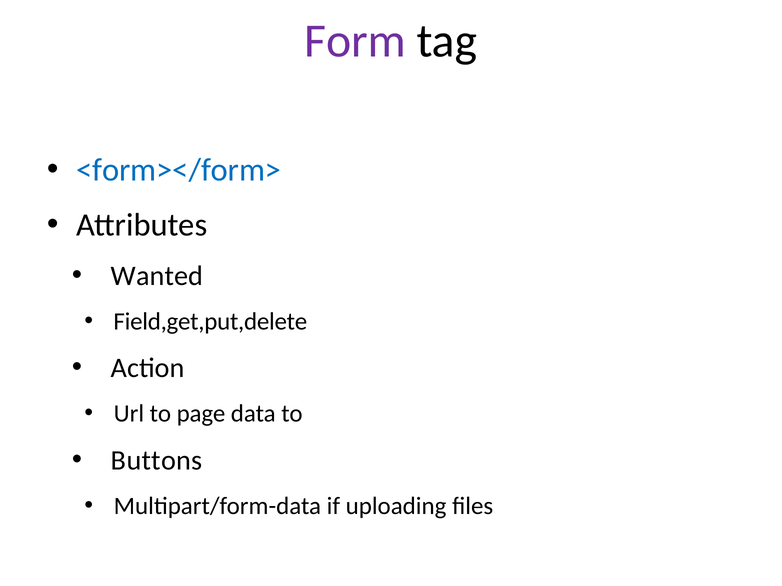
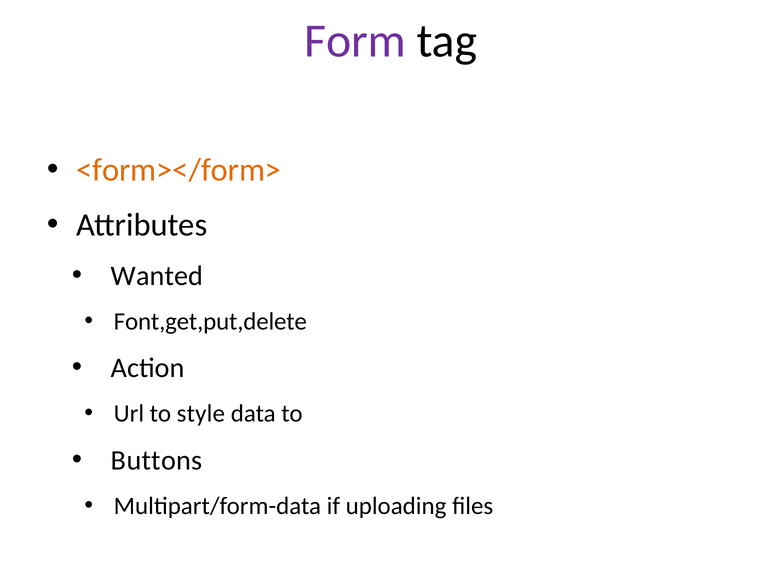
<form></form> colour: blue -> orange
Field,get,put,delete: Field,get,put,delete -> Font,get,put,delete
page: page -> style
